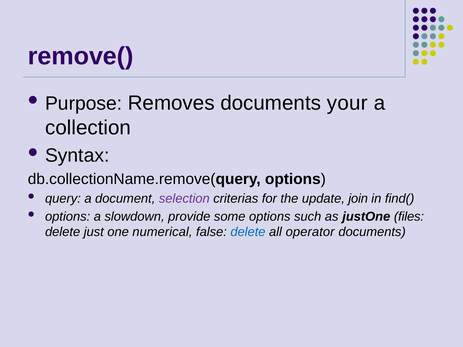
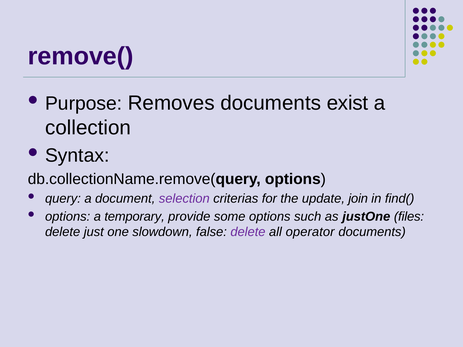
your: your -> exist
slowdown: slowdown -> temporary
numerical: numerical -> slowdown
delete at (248, 232) colour: blue -> purple
